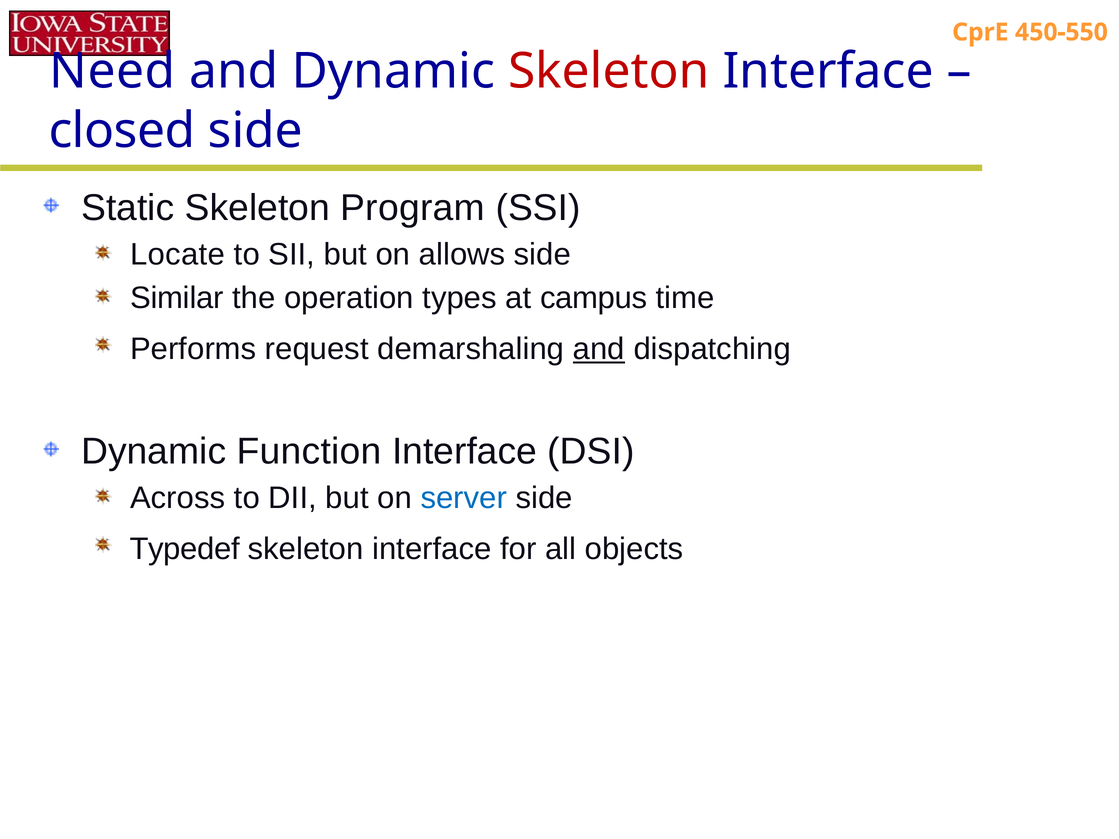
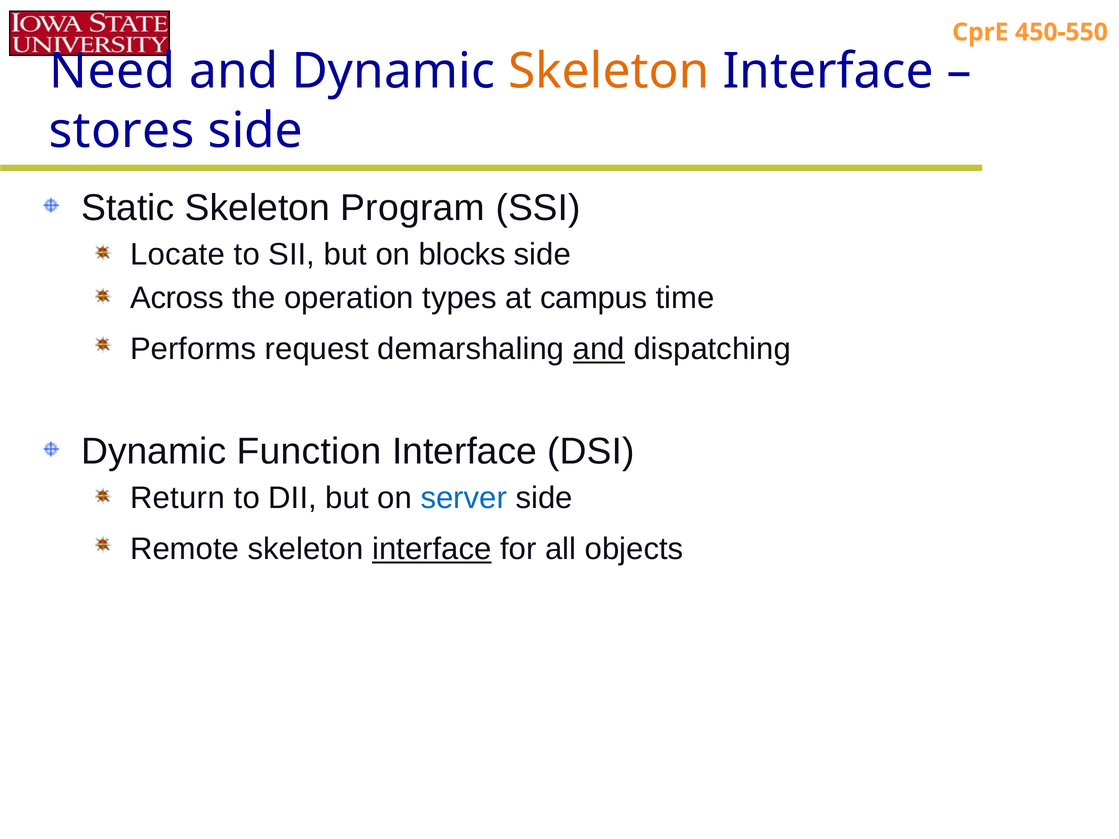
Skeleton at (609, 71) colour: red -> orange
closed: closed -> stores
allows: allows -> blocks
Similar: Similar -> Across
Across: Across -> Return
Typedef: Typedef -> Remote
interface at (432, 549) underline: none -> present
